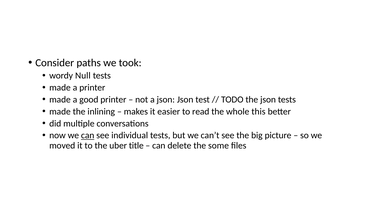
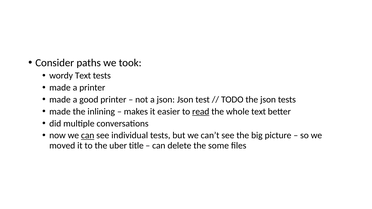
wordy Null: Null -> Text
read underline: none -> present
whole this: this -> text
